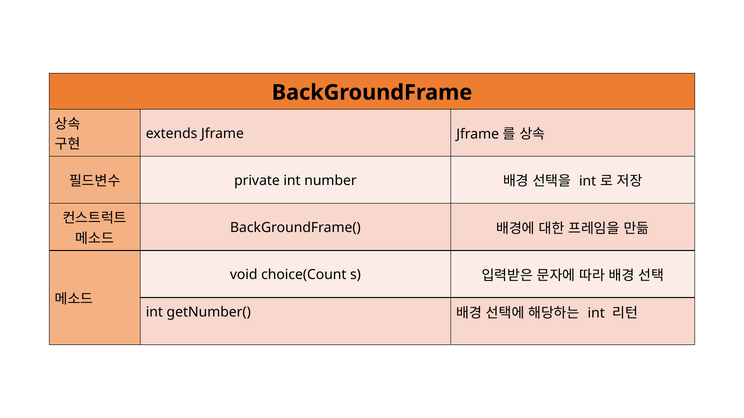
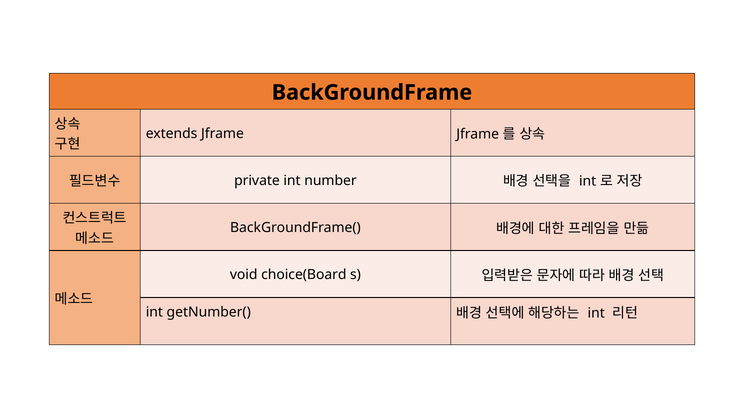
choice(Count: choice(Count -> choice(Board
